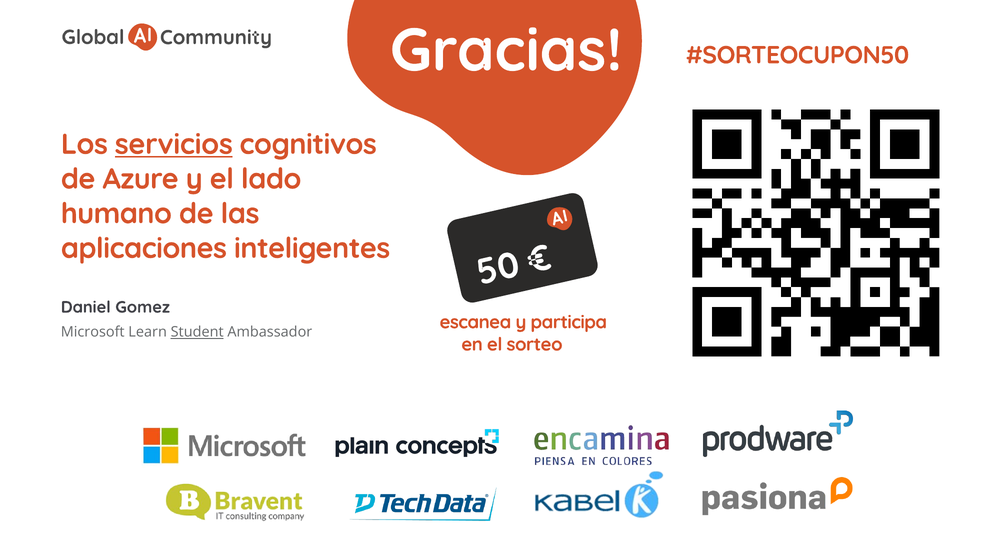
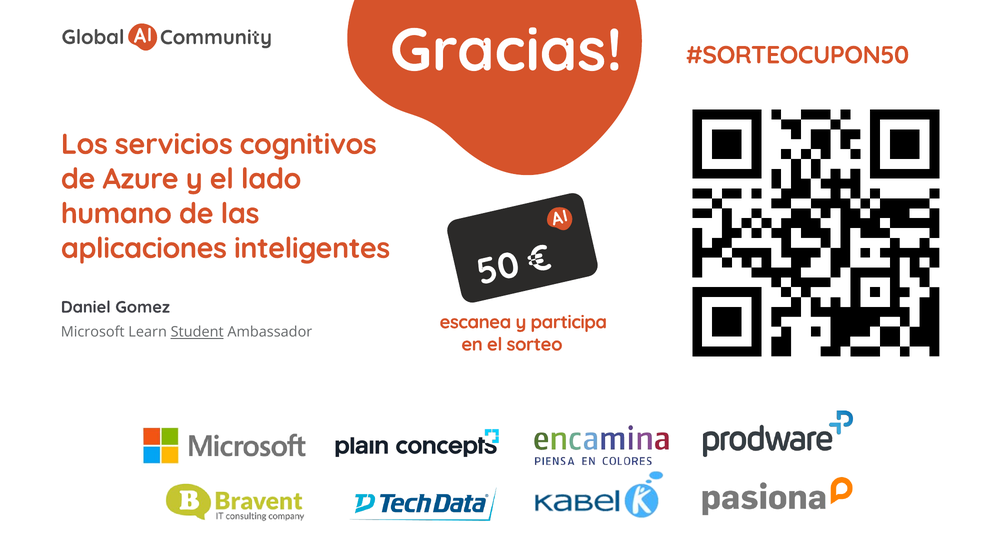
servicios underline: present -> none
